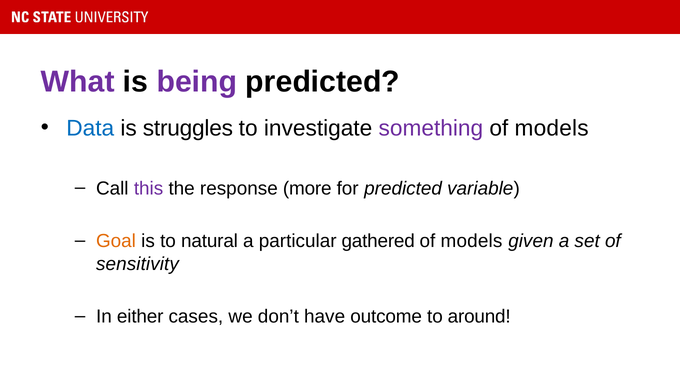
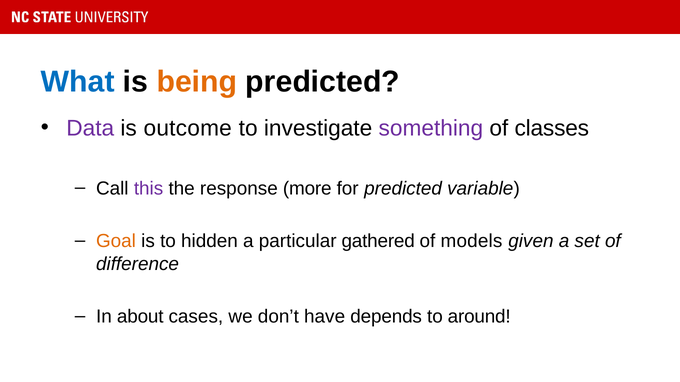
What colour: purple -> blue
being colour: purple -> orange
Data colour: blue -> purple
struggles: struggles -> outcome
models at (552, 128): models -> classes
natural: natural -> hidden
sensitivity: sensitivity -> difference
either: either -> about
outcome: outcome -> depends
